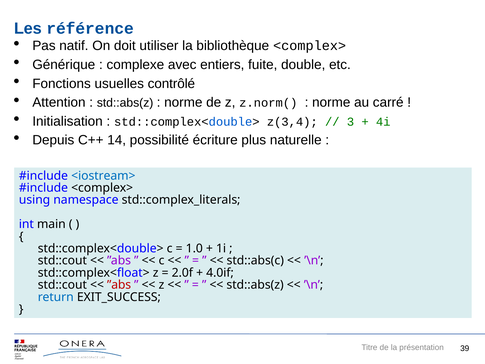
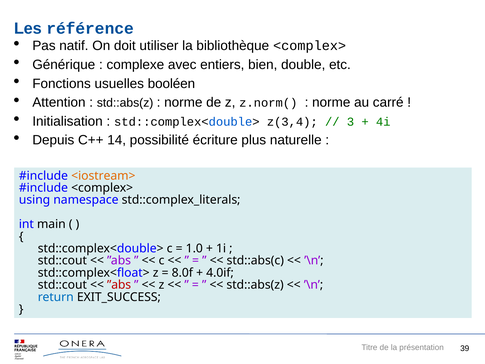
fuite: fuite -> bien
contrôlé: contrôlé -> booléen
<iostream> colour: blue -> orange
2.0f: 2.0f -> 8.0f
